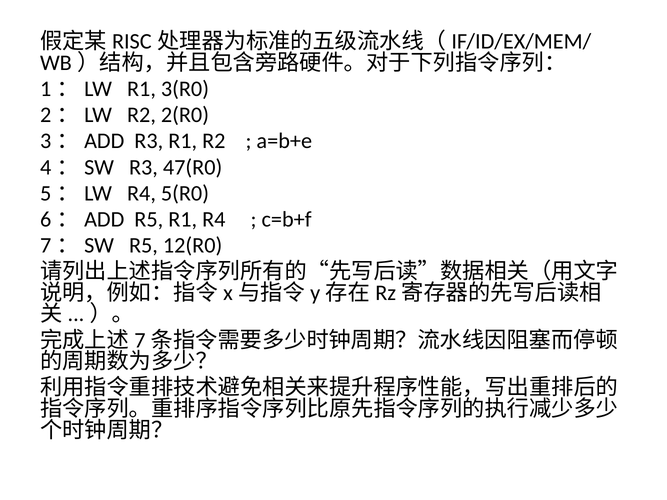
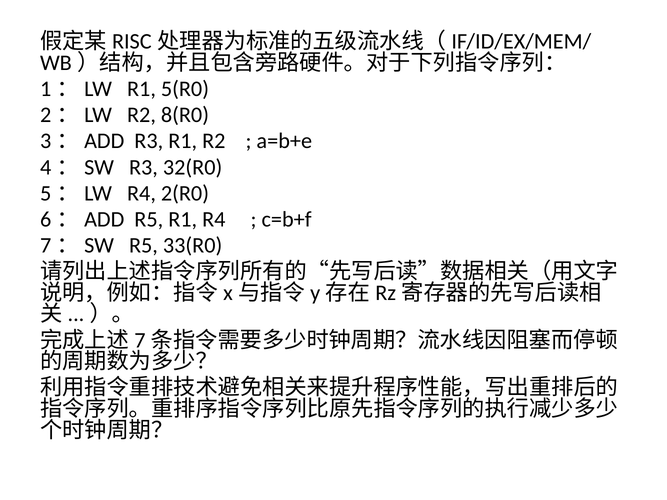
3(R0: 3(R0 -> 5(R0
2(R0: 2(R0 -> 8(R0
47(R0: 47(R0 -> 32(R0
5(R0: 5(R0 -> 2(R0
12(R0: 12(R0 -> 33(R0
